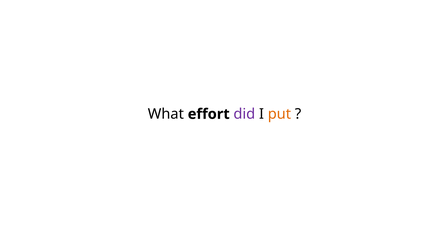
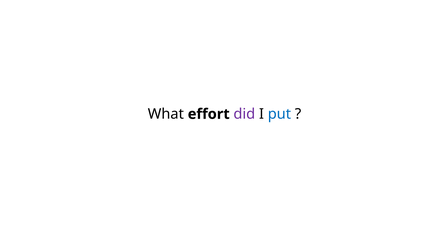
put colour: orange -> blue
